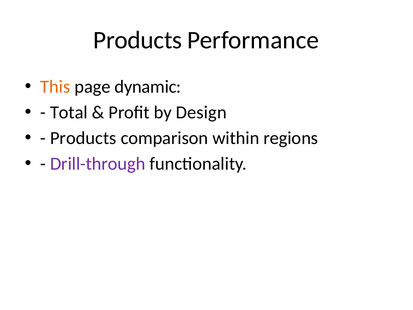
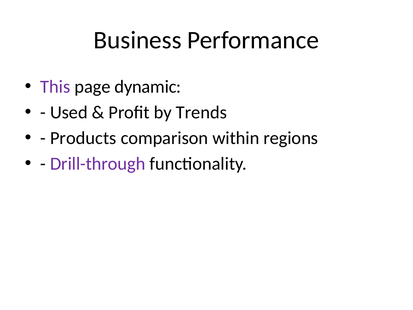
Products at (138, 40): Products -> Business
This colour: orange -> purple
Total: Total -> Used
Design: Design -> Trends
